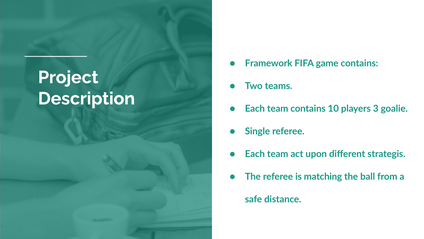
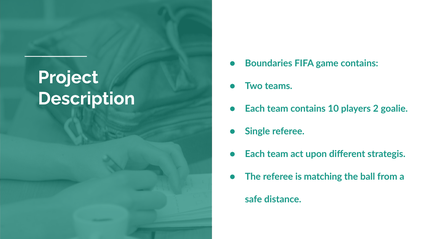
Framework: Framework -> Boundaries
3: 3 -> 2
